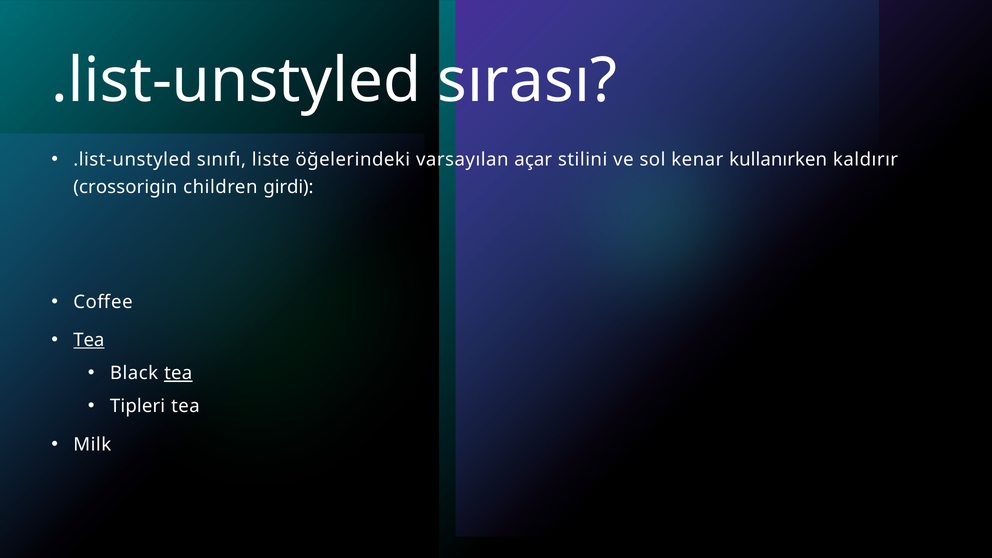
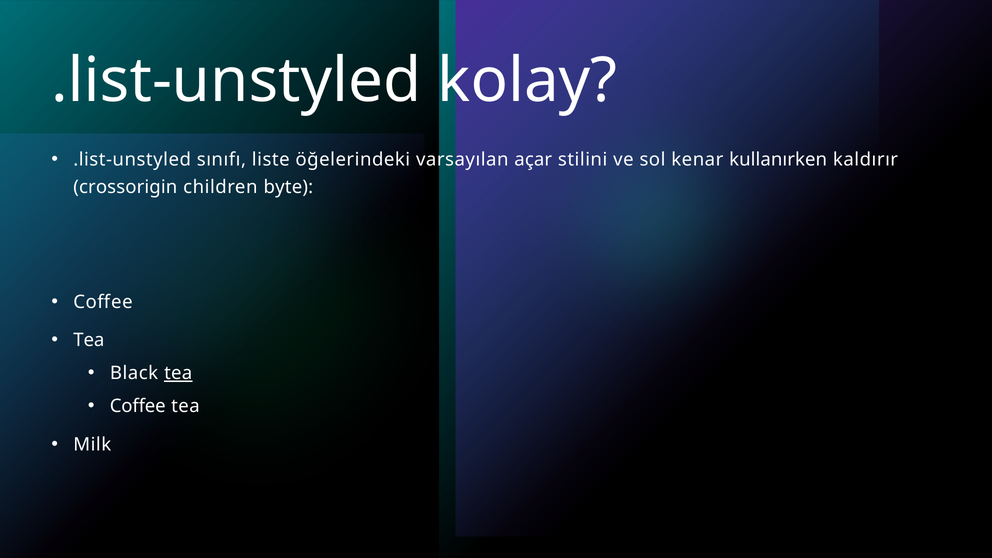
sırası: sırası -> kolay
girdi: girdi -> byte
Tea at (89, 340) underline: present -> none
Tipleri at (138, 406): Tipleri -> Coffee
